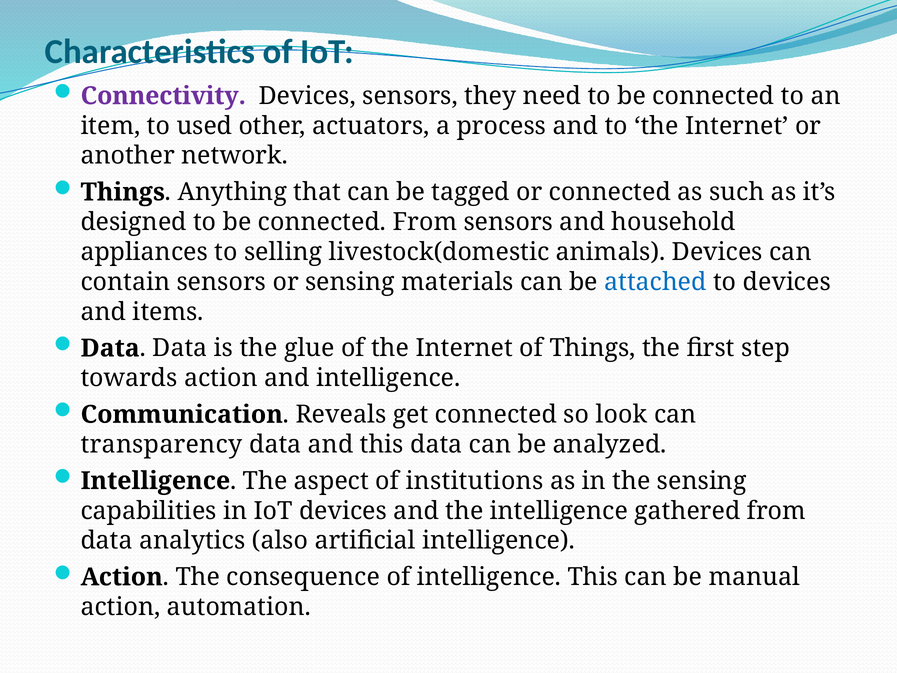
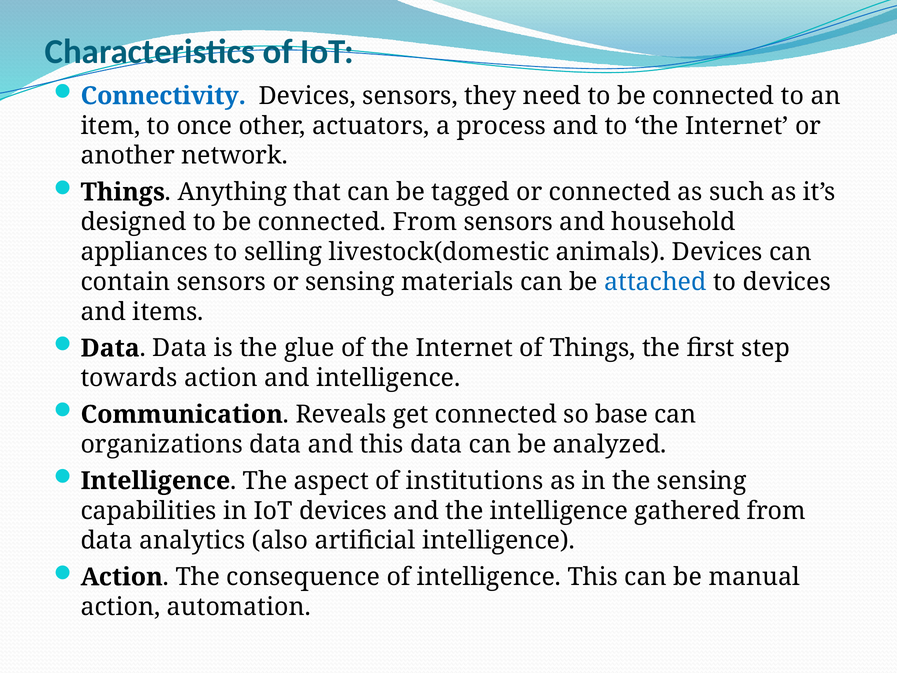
Connectivity colour: purple -> blue
used: used -> once
look: look -> base
transparency: transparency -> organizations
